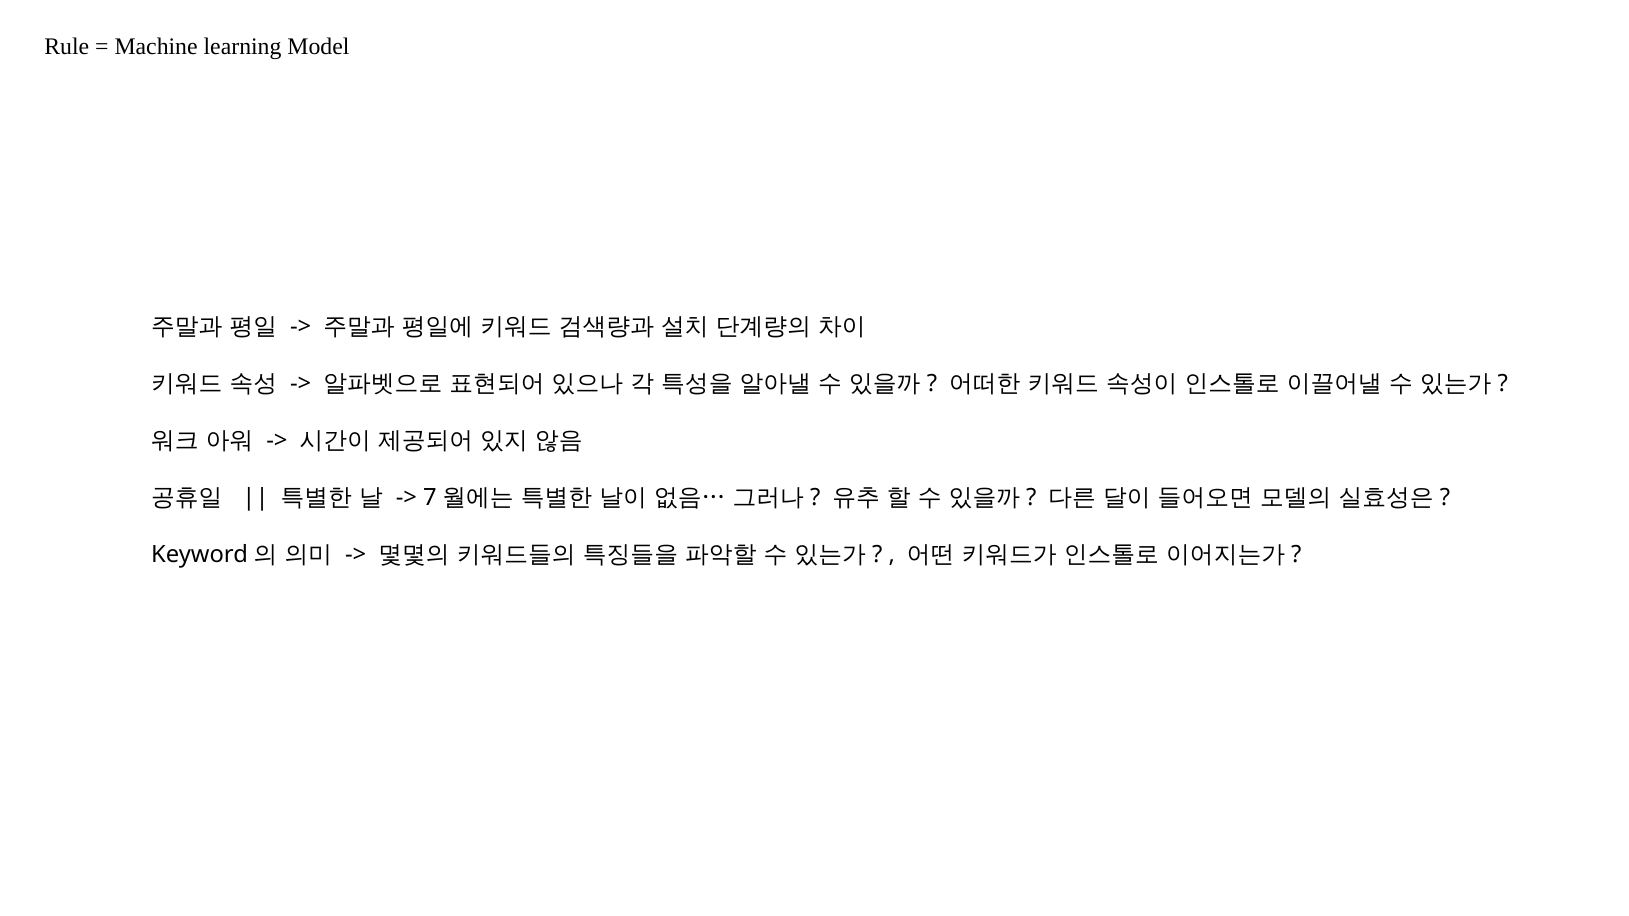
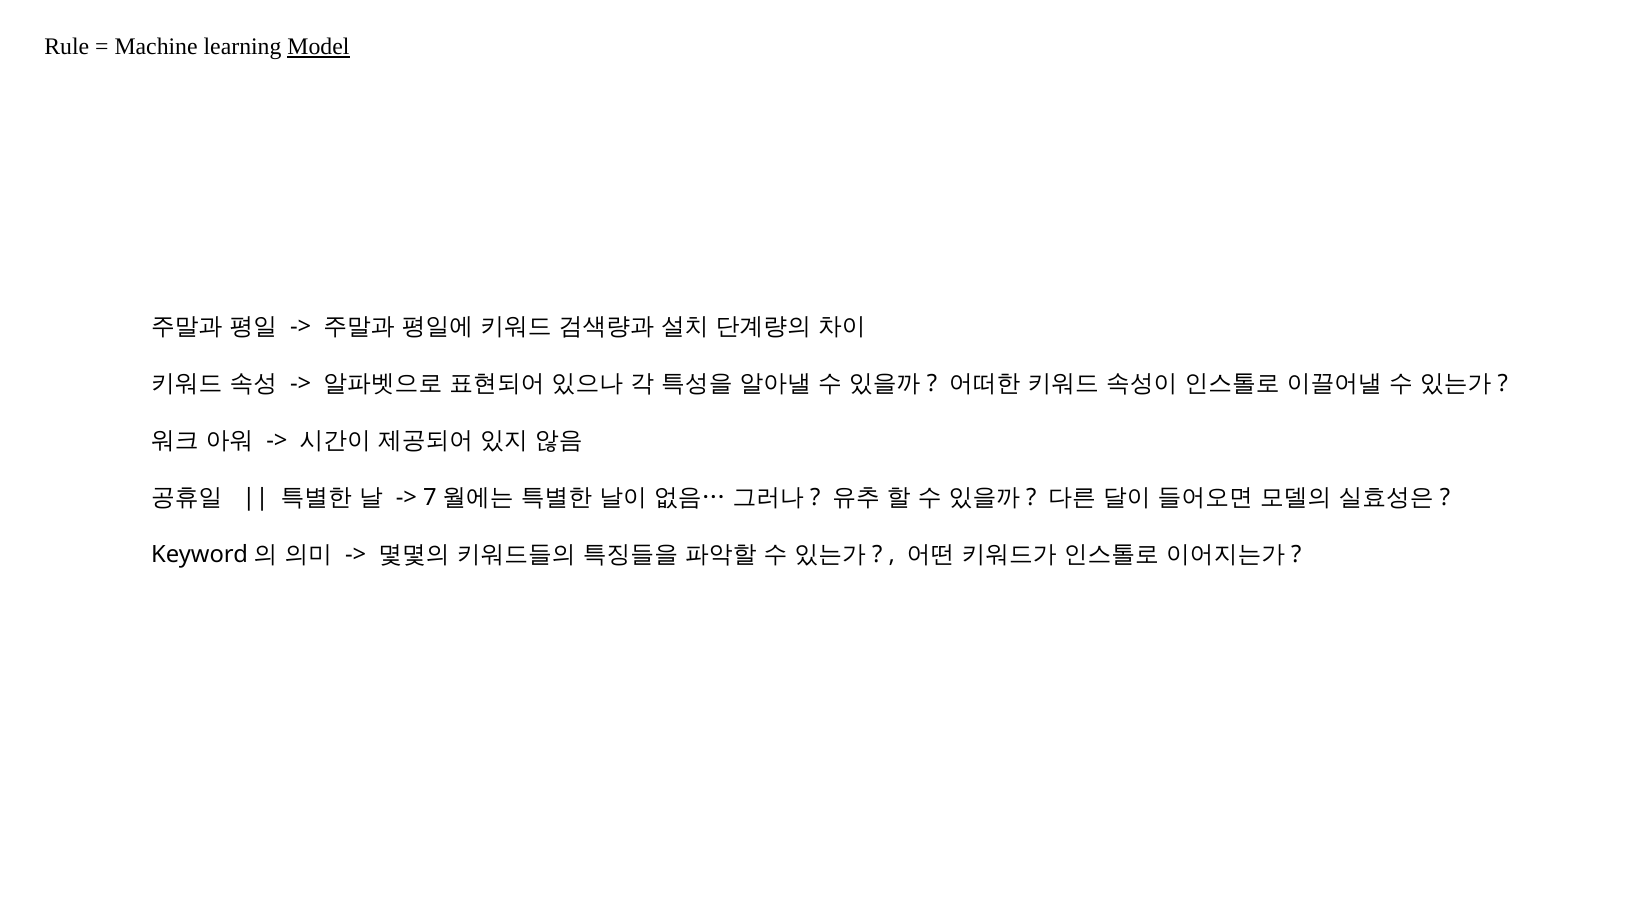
Model underline: none -> present
